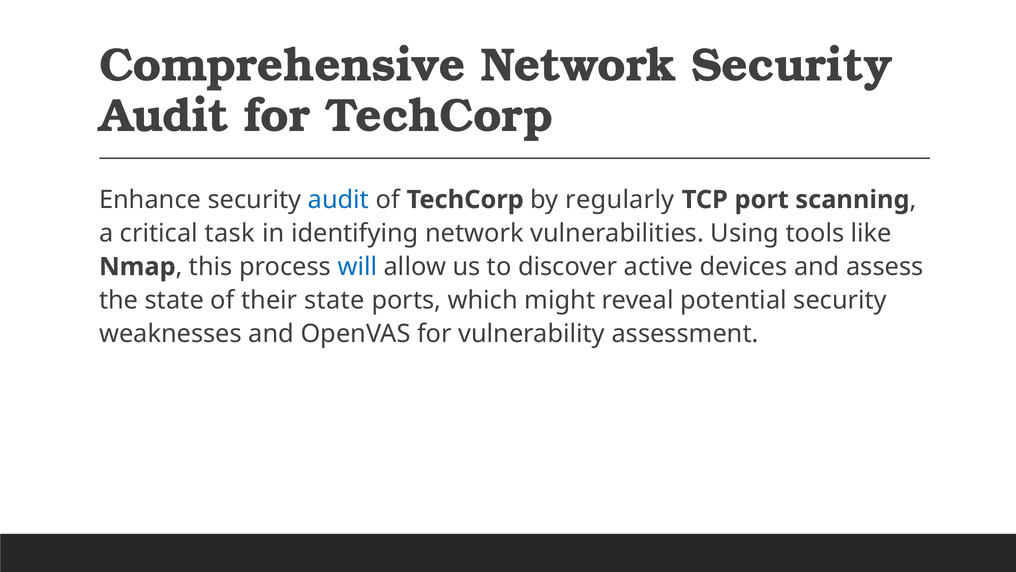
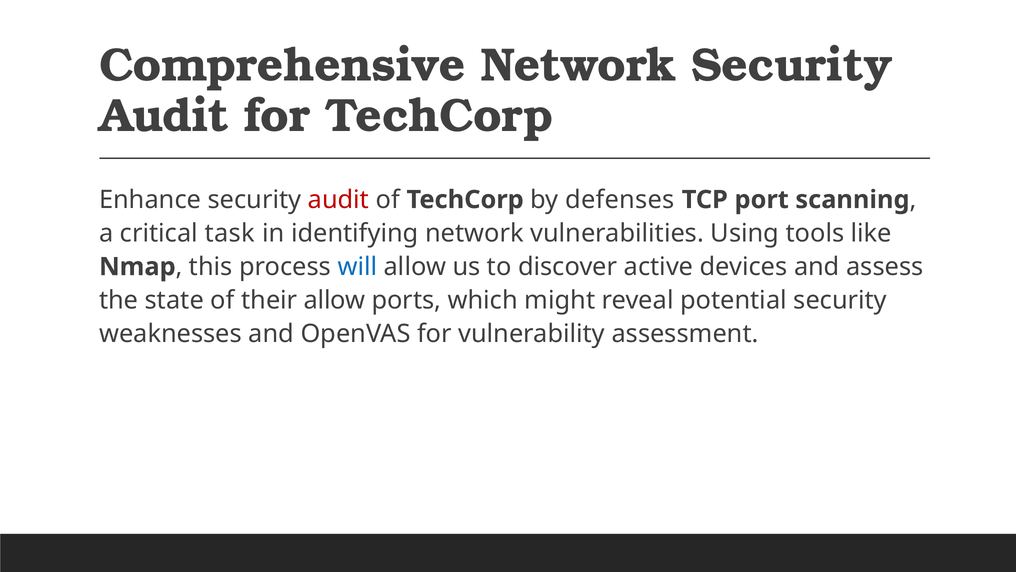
audit at (339, 200) colour: blue -> red
regularly: regularly -> defenses
their state: state -> allow
